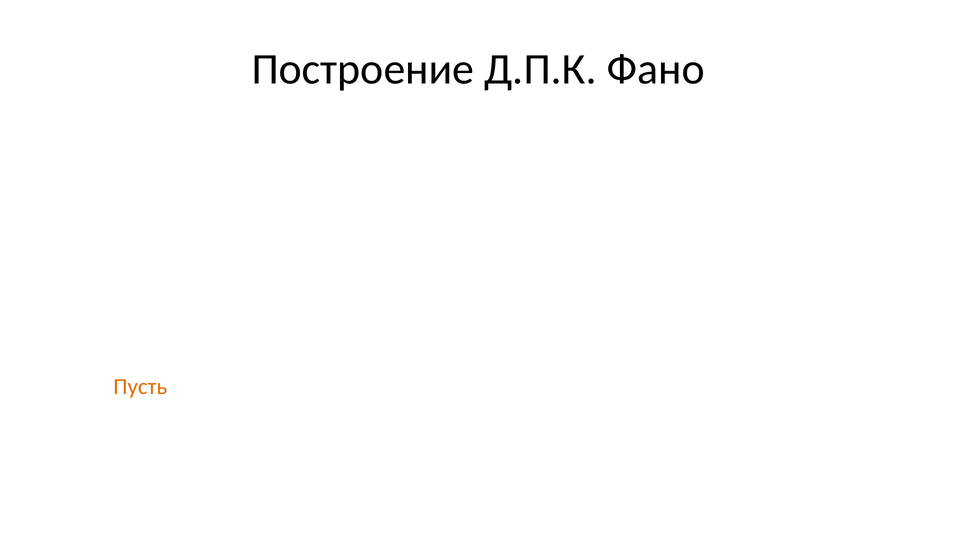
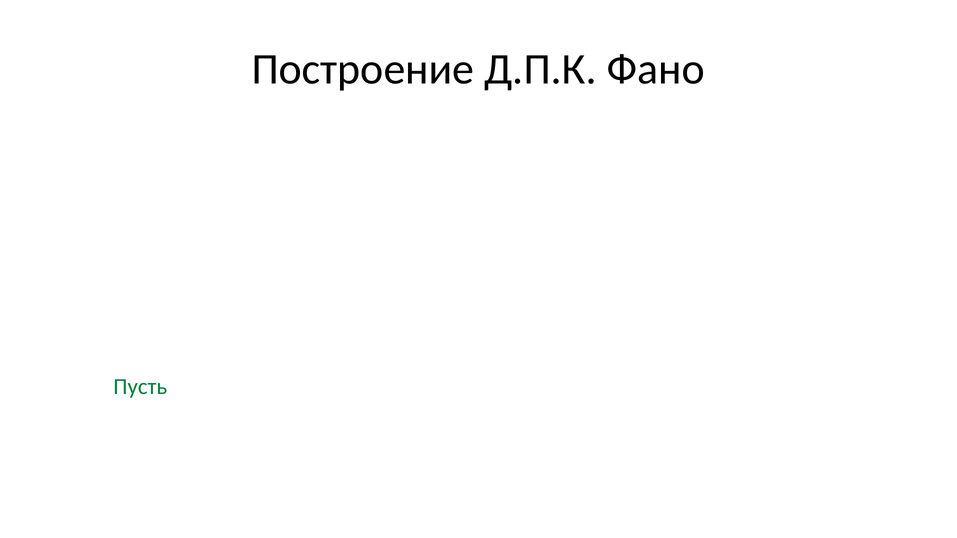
Пусть at (140, 387) colour: orange -> green
